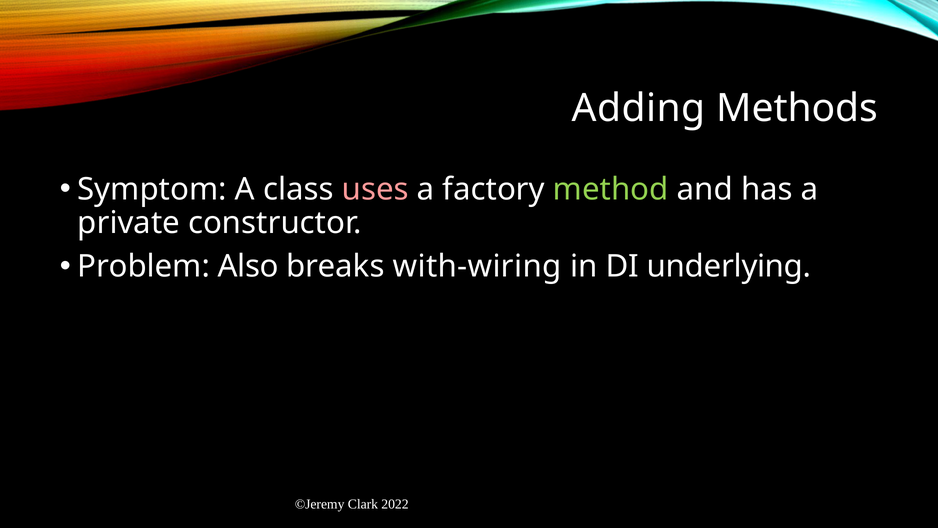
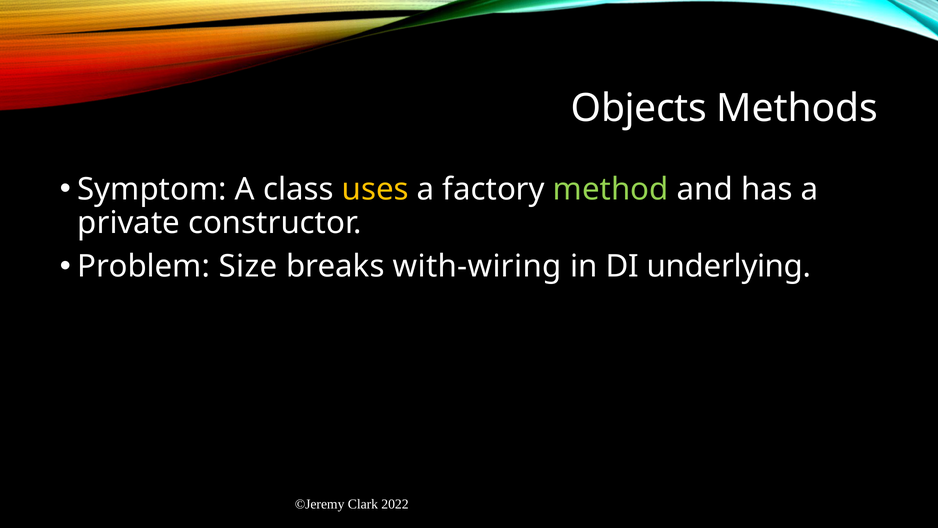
Adding: Adding -> Objects
uses colour: pink -> yellow
Also: Also -> Size
